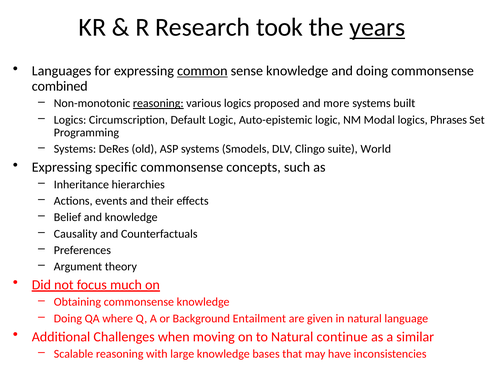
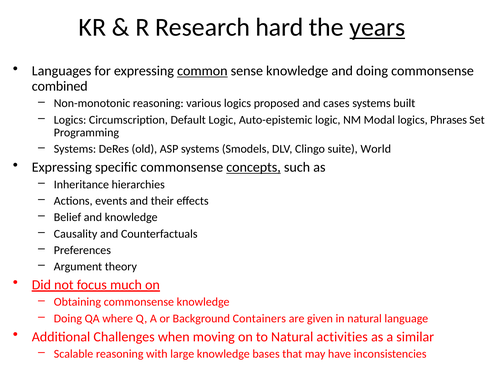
took: took -> hard
reasoning at (158, 103) underline: present -> none
more: more -> cases
concepts underline: none -> present
Entailment: Entailment -> Containers
continue: continue -> activities
